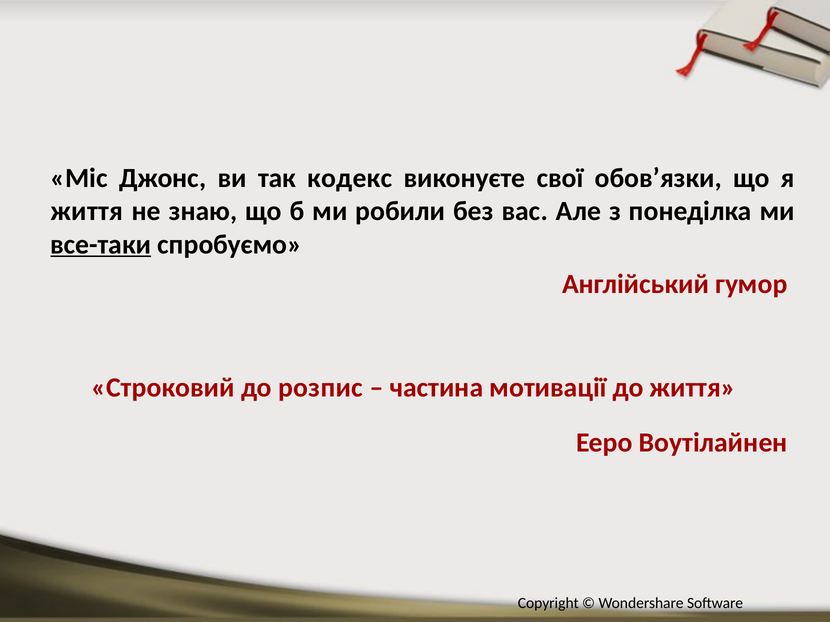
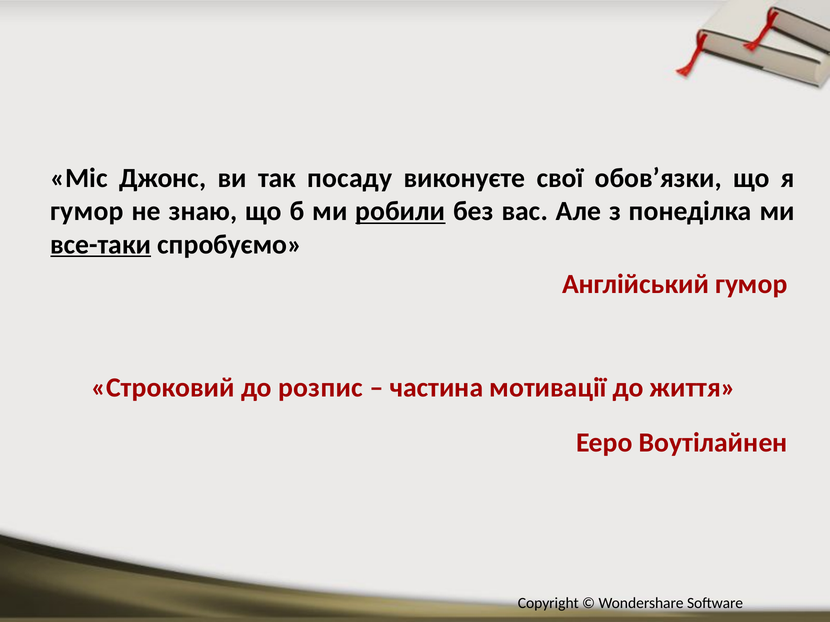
кодекс: кодекс -> посаду
життя at (87, 212): життя -> гумор
робили underline: none -> present
